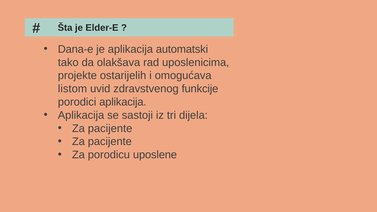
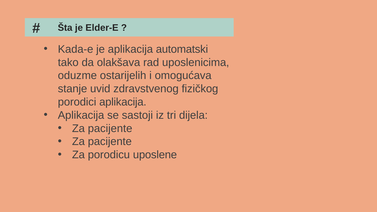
Dana-e: Dana-e -> Kada-e
projekte: projekte -> oduzme
listom: listom -> stanje
funkcije: funkcije -> fizičkog
